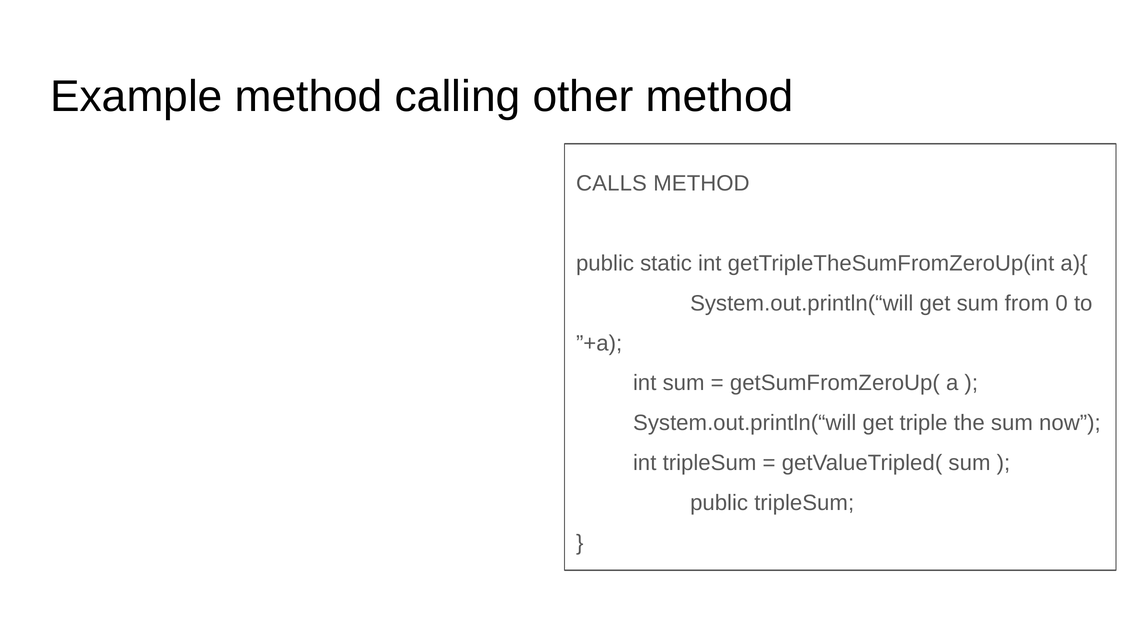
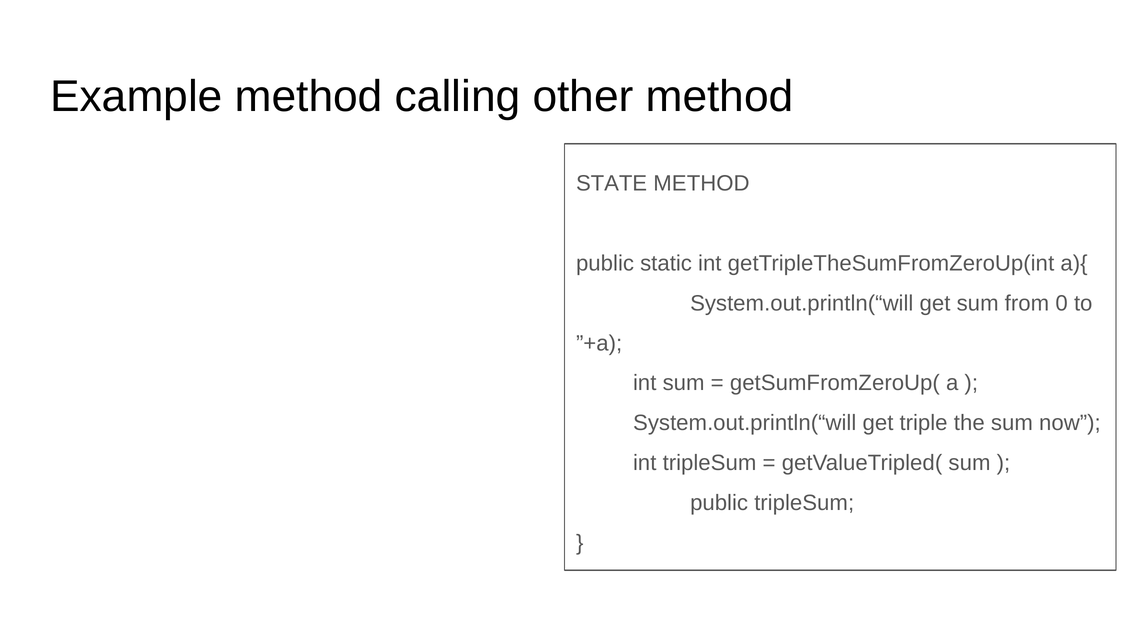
CALLS: CALLS -> STATE
